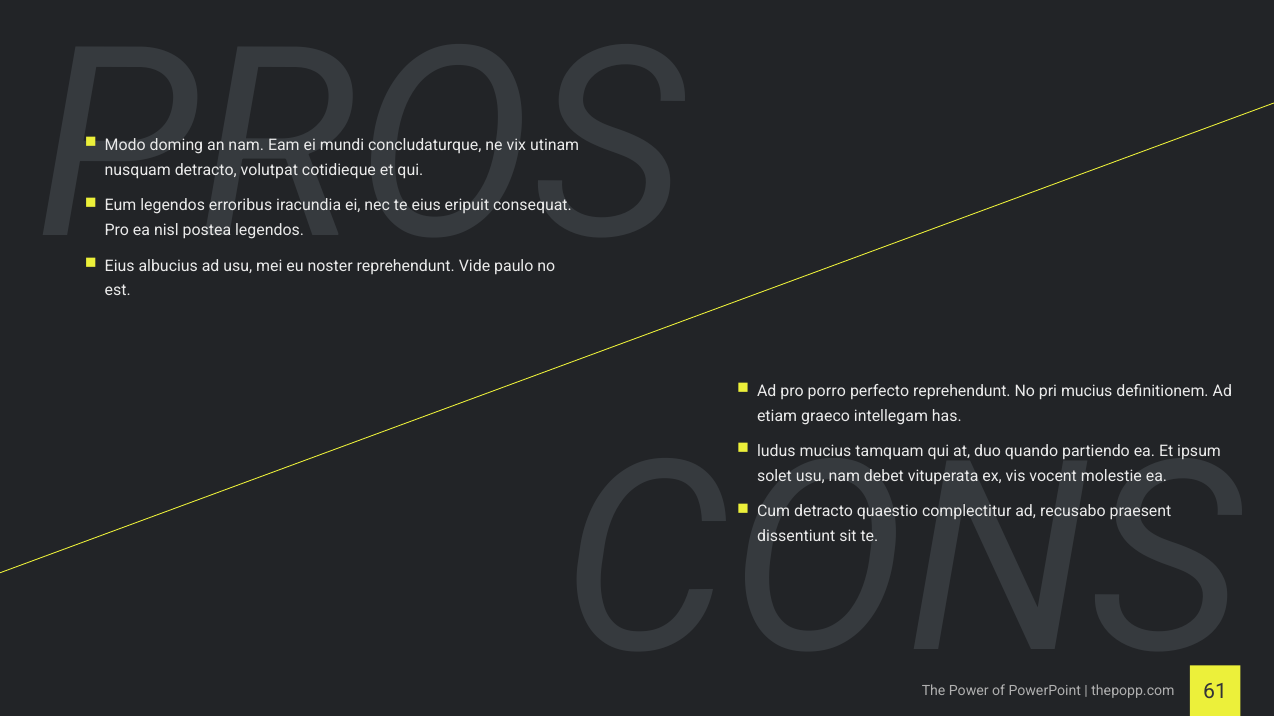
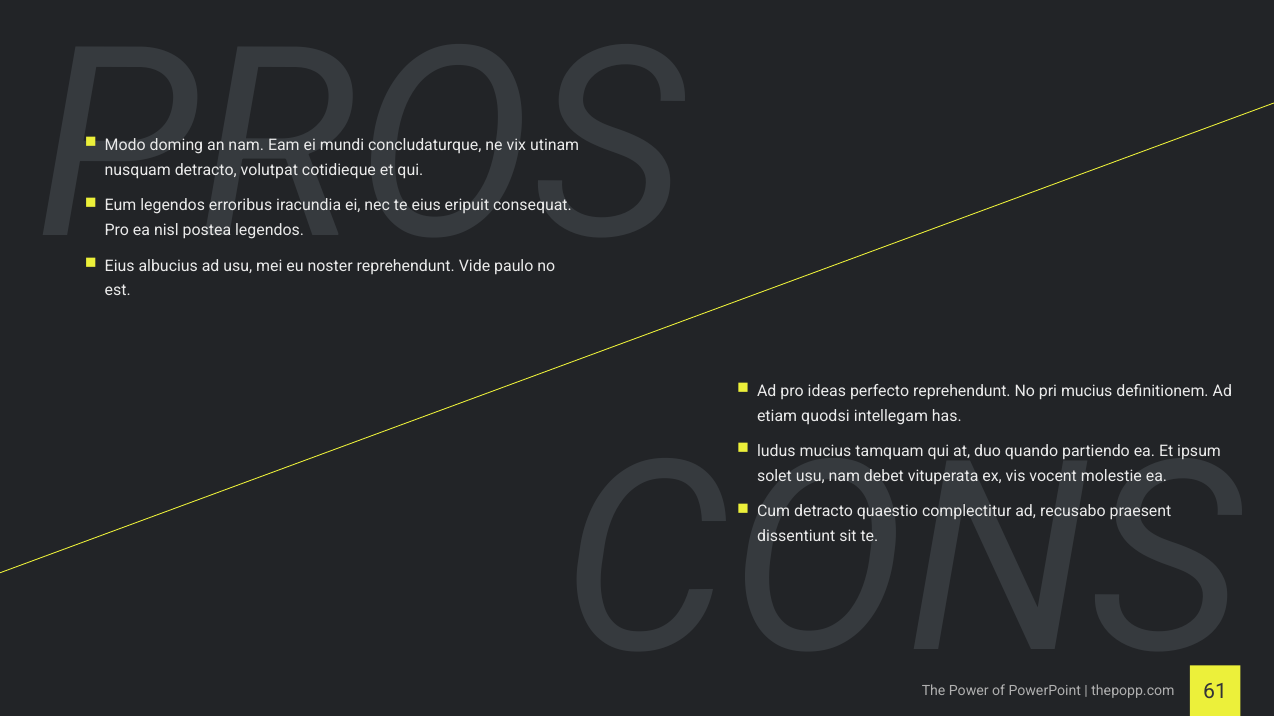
porro: porro -> ideas
graeco: graeco -> quodsi
